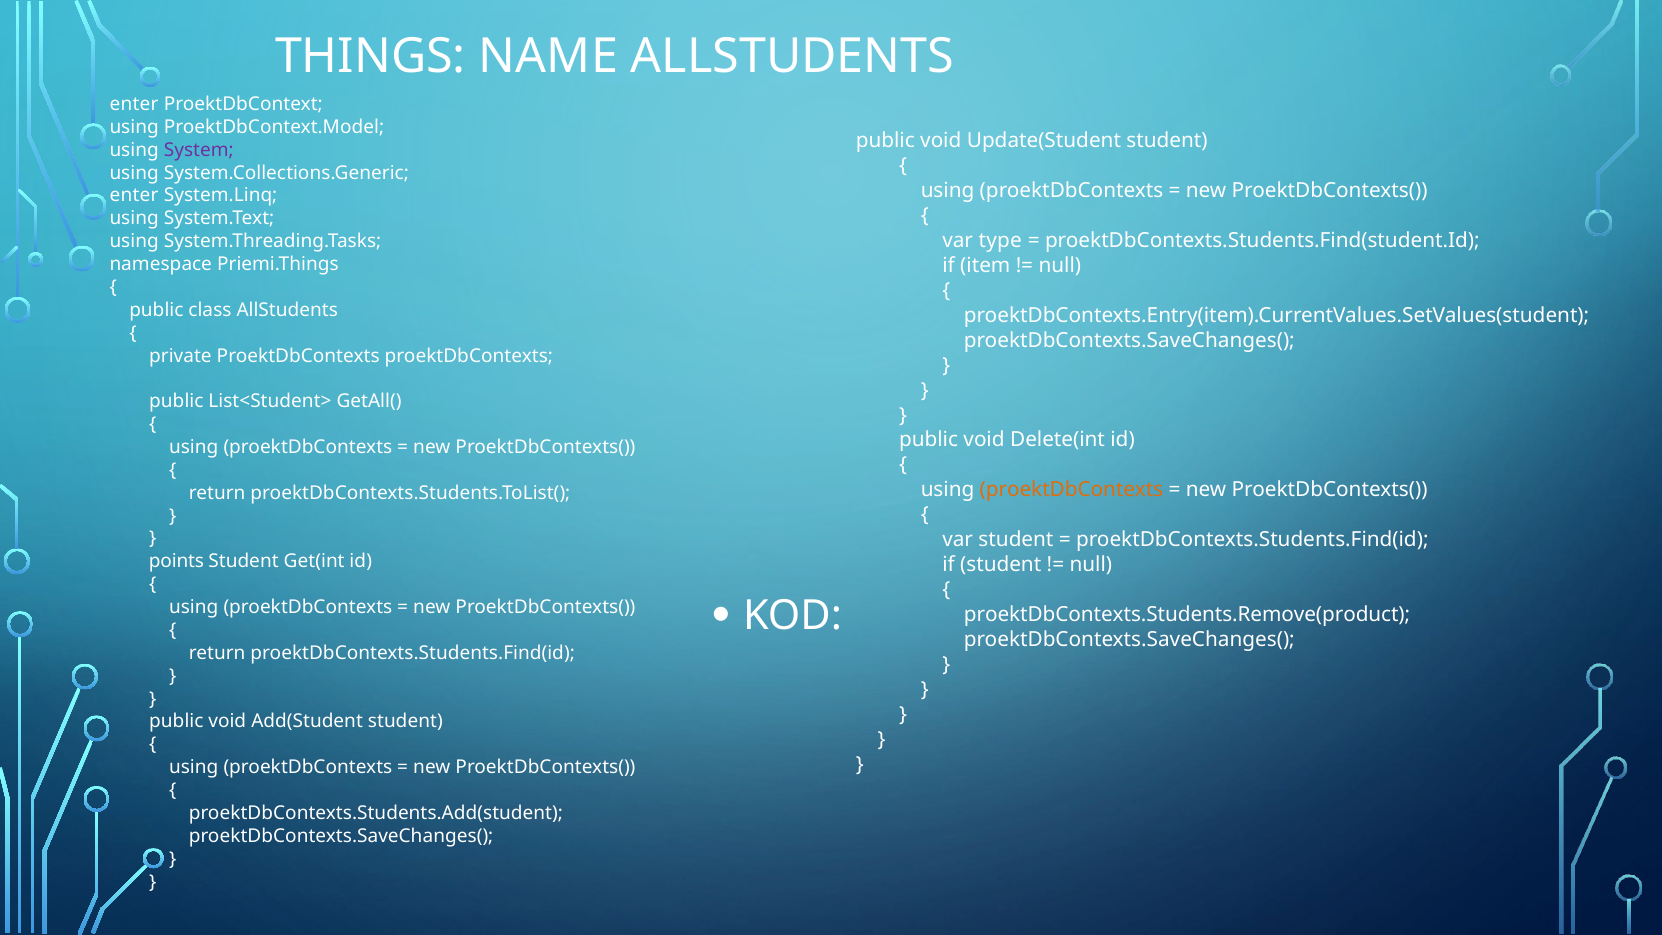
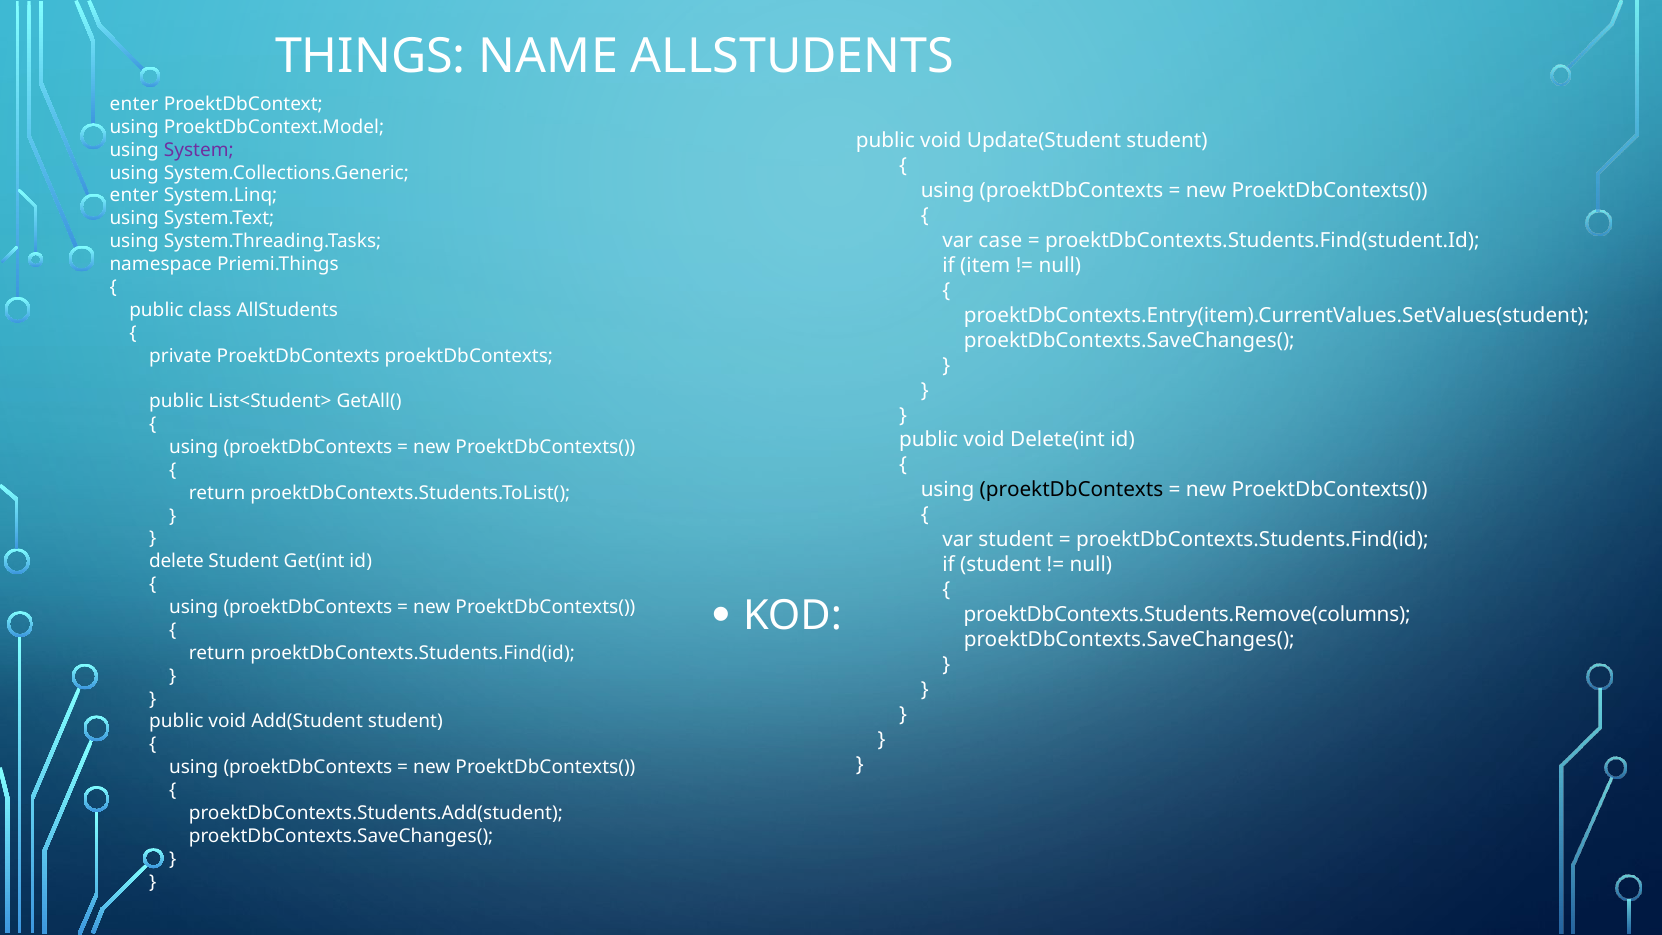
type: type -> case
proektDbContexts at (1071, 490) colour: orange -> black
points: points -> delete
proektDbContexts.Students.Remove(product: proektDbContexts.Students.Remove(product -> proektDbContexts.Students.Remove(columns
